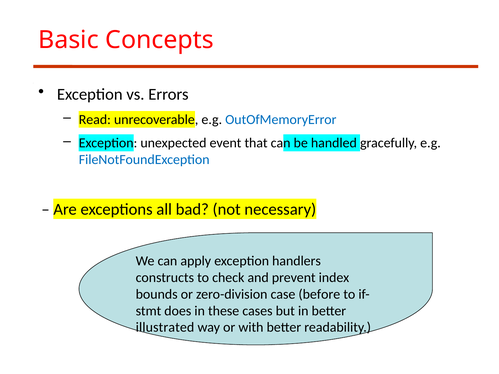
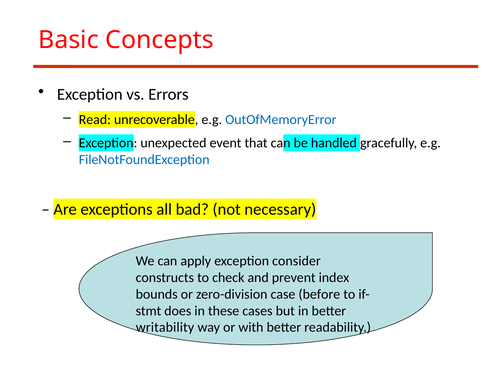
handlers: handlers -> consider
illustrated: illustrated -> writability
